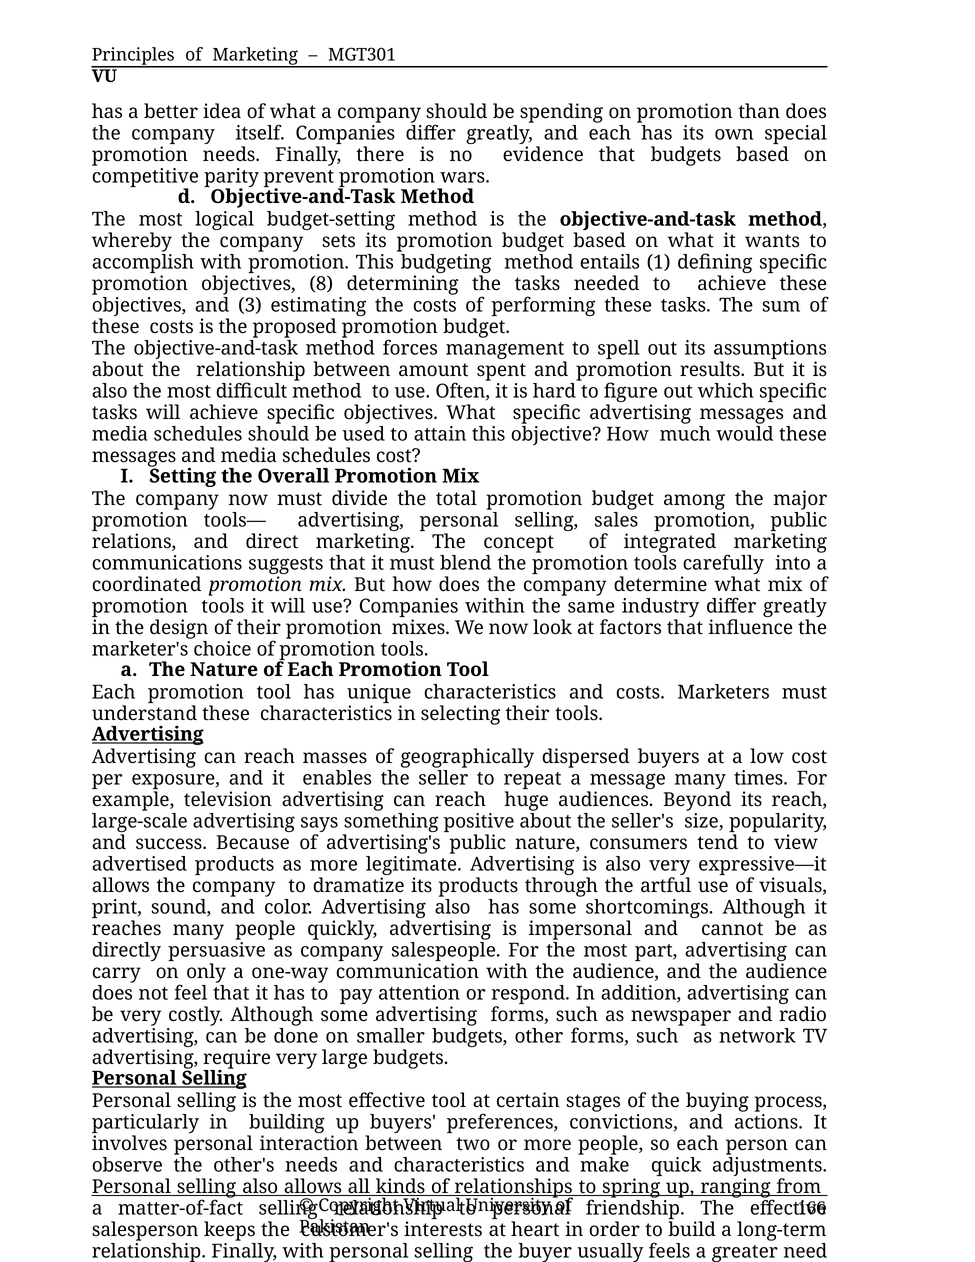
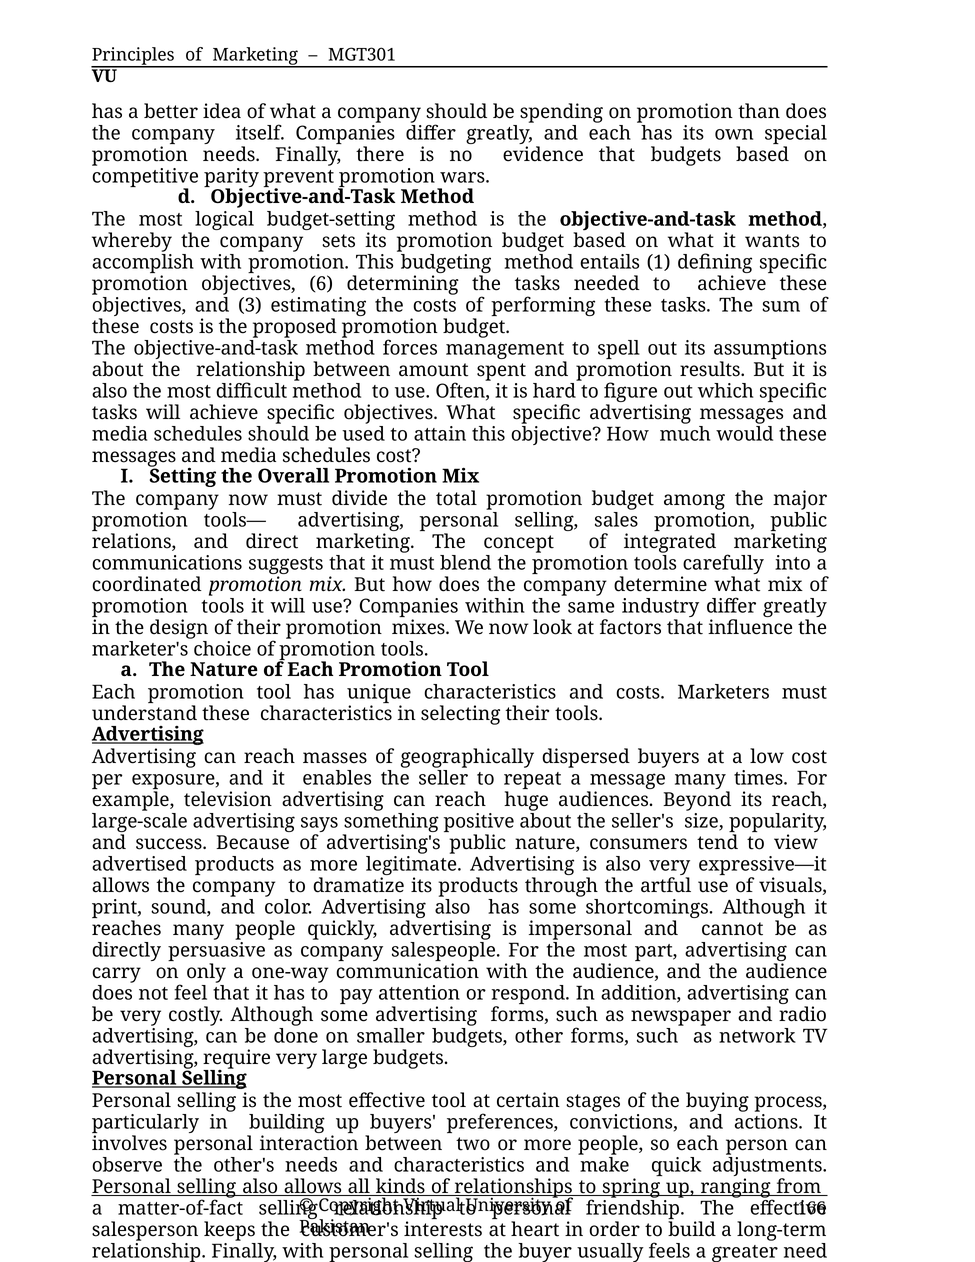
8: 8 -> 6
